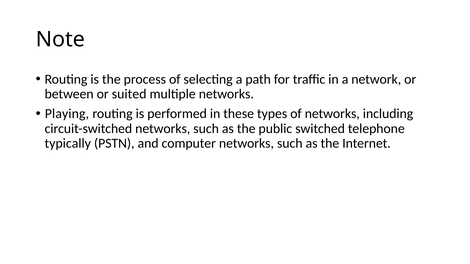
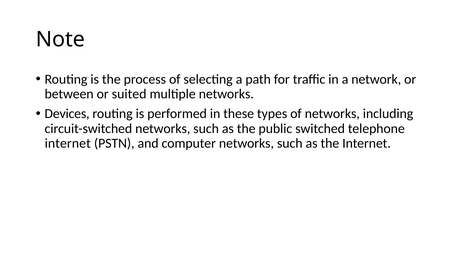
Playing: Playing -> Devices
typically at (68, 143): typically -> internet
